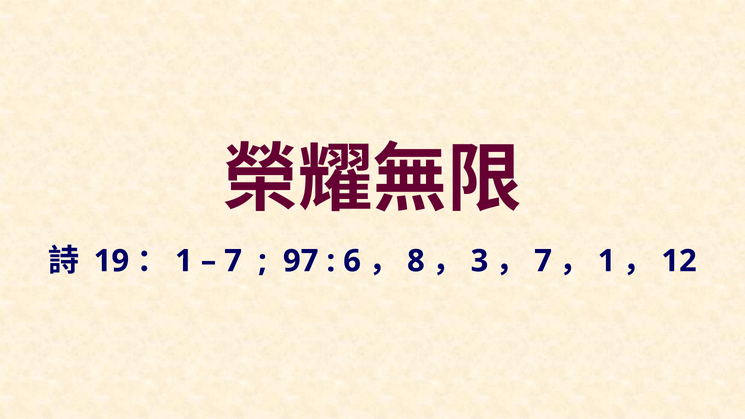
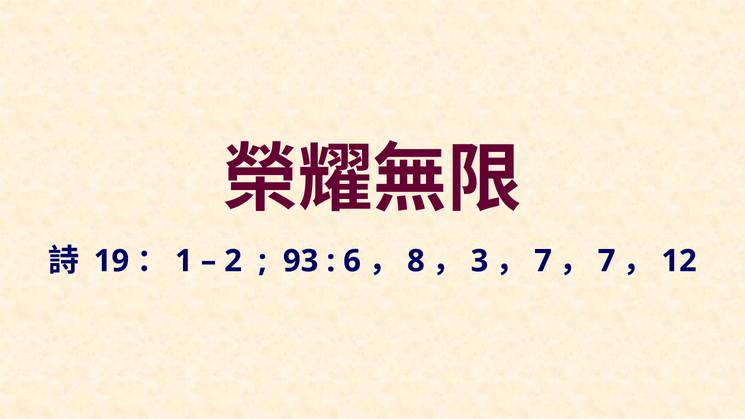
7 at (233, 261): 7 -> 2
97: 97 -> 93
1 at (607, 261): 1 -> 7
